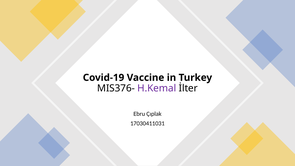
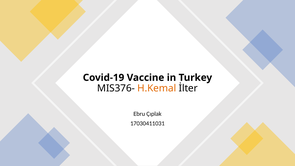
H.Kemal colour: purple -> orange
